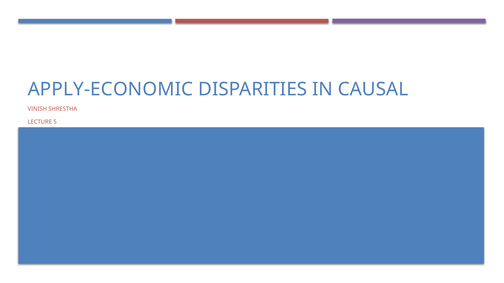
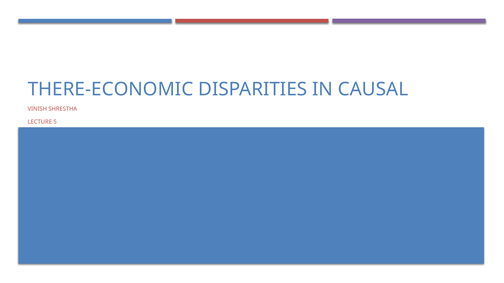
APPLY-ECONOMIC: APPLY-ECONOMIC -> THERE-ECONOMIC
